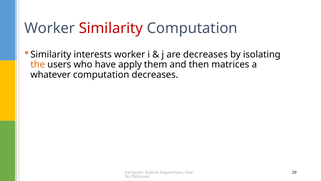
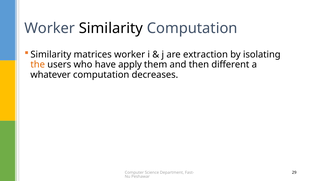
Similarity at (111, 28) colour: red -> black
interests: interests -> matrices
are decreases: decreases -> extraction
matrices: matrices -> different
